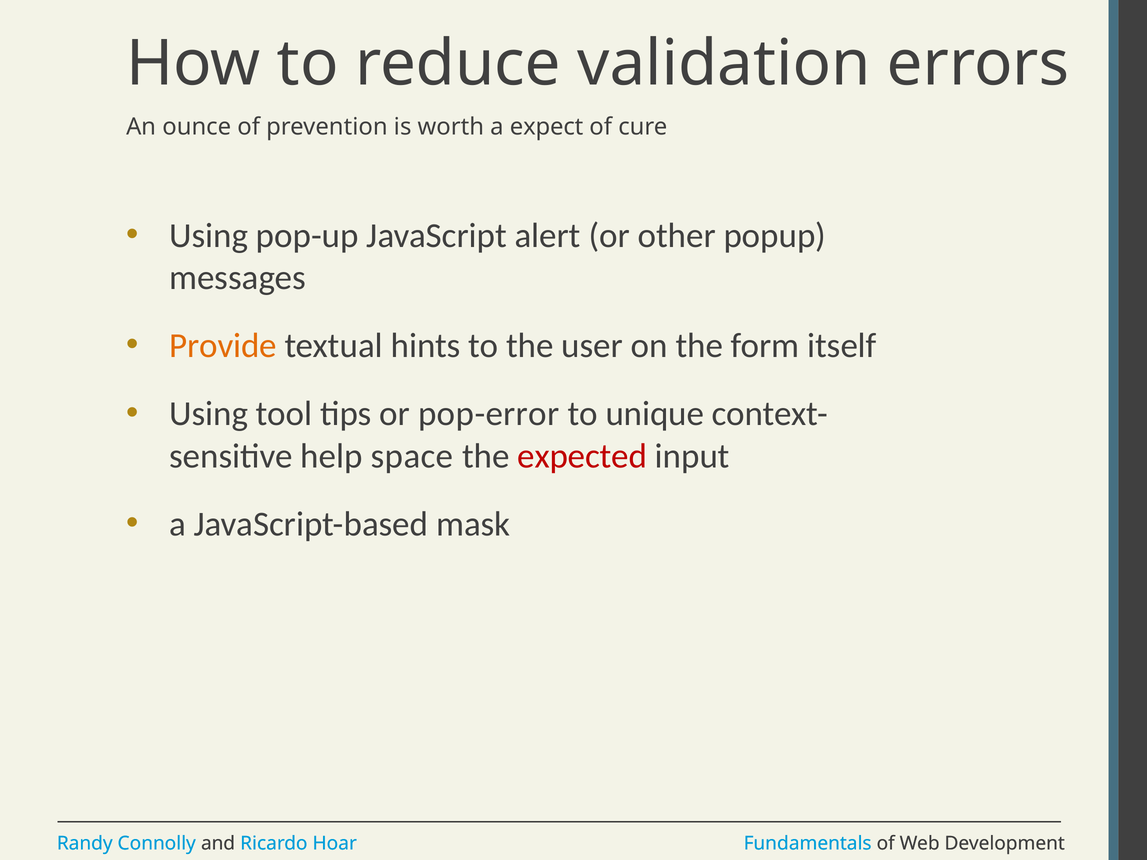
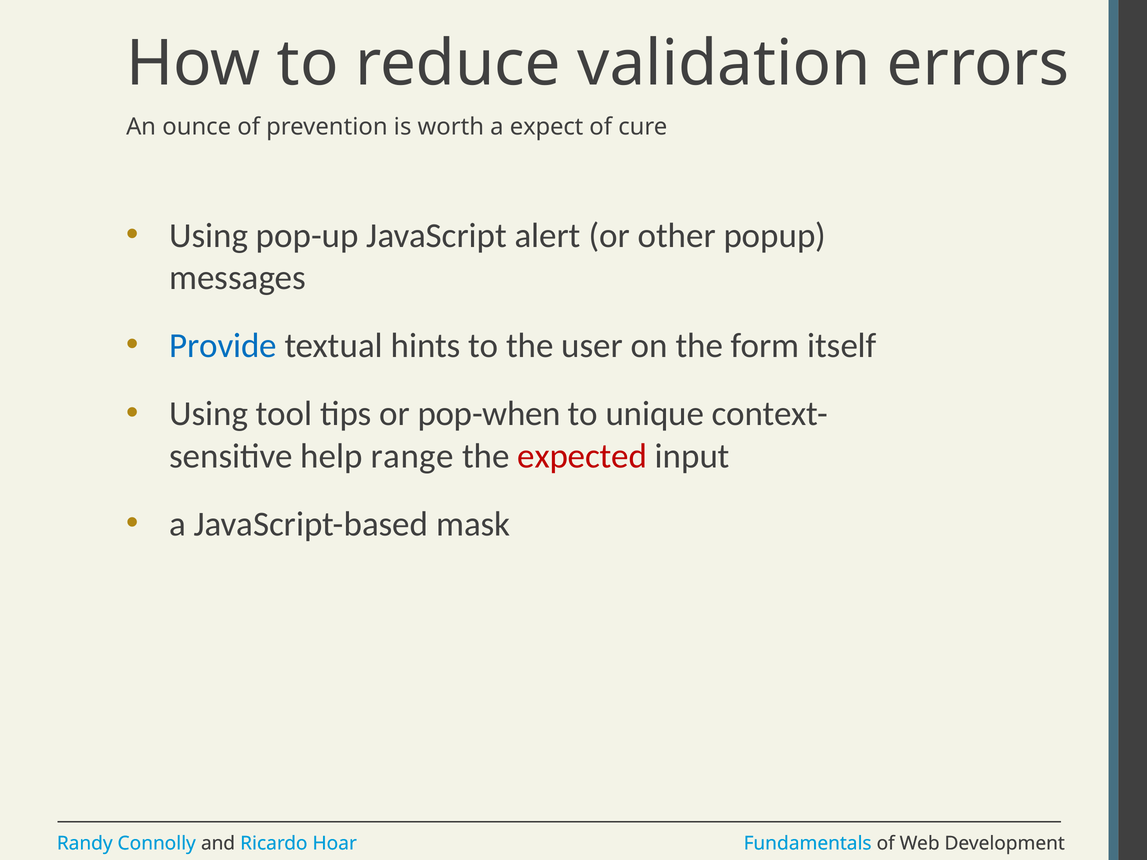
Provide colour: orange -> blue
pop-error: pop-error -> pop-when
space: space -> range
